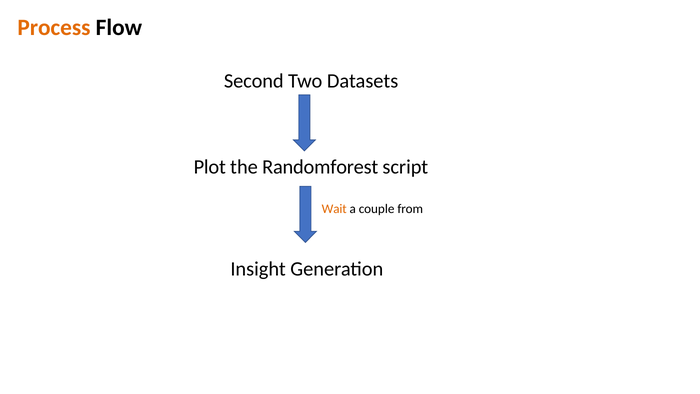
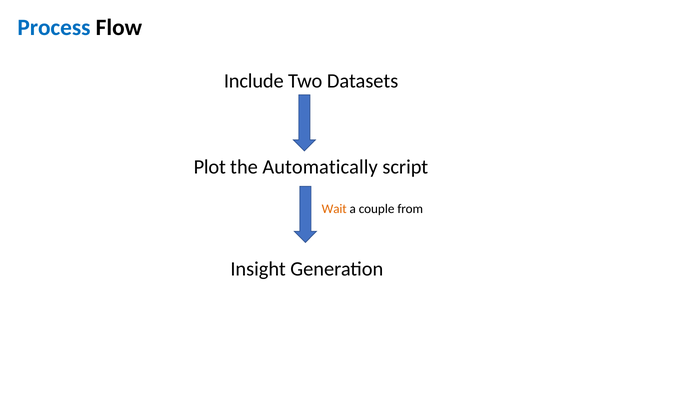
Process colour: orange -> blue
Second: Second -> Include
Randomforest: Randomforest -> Automatically
